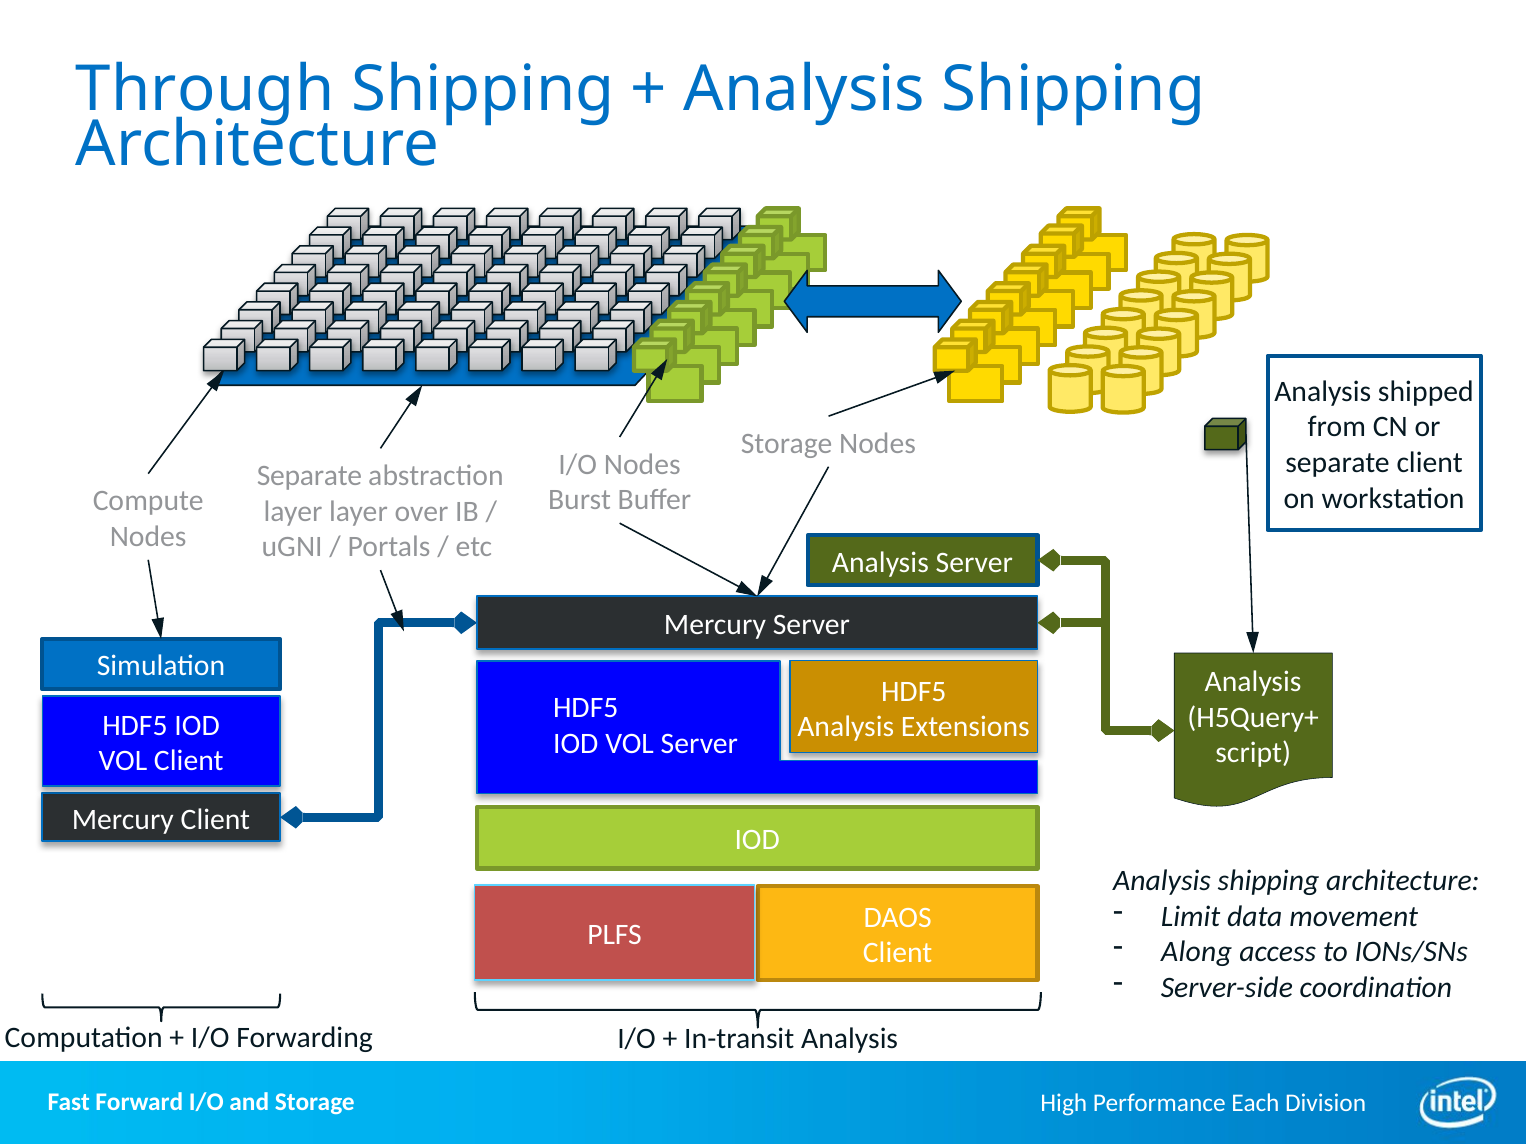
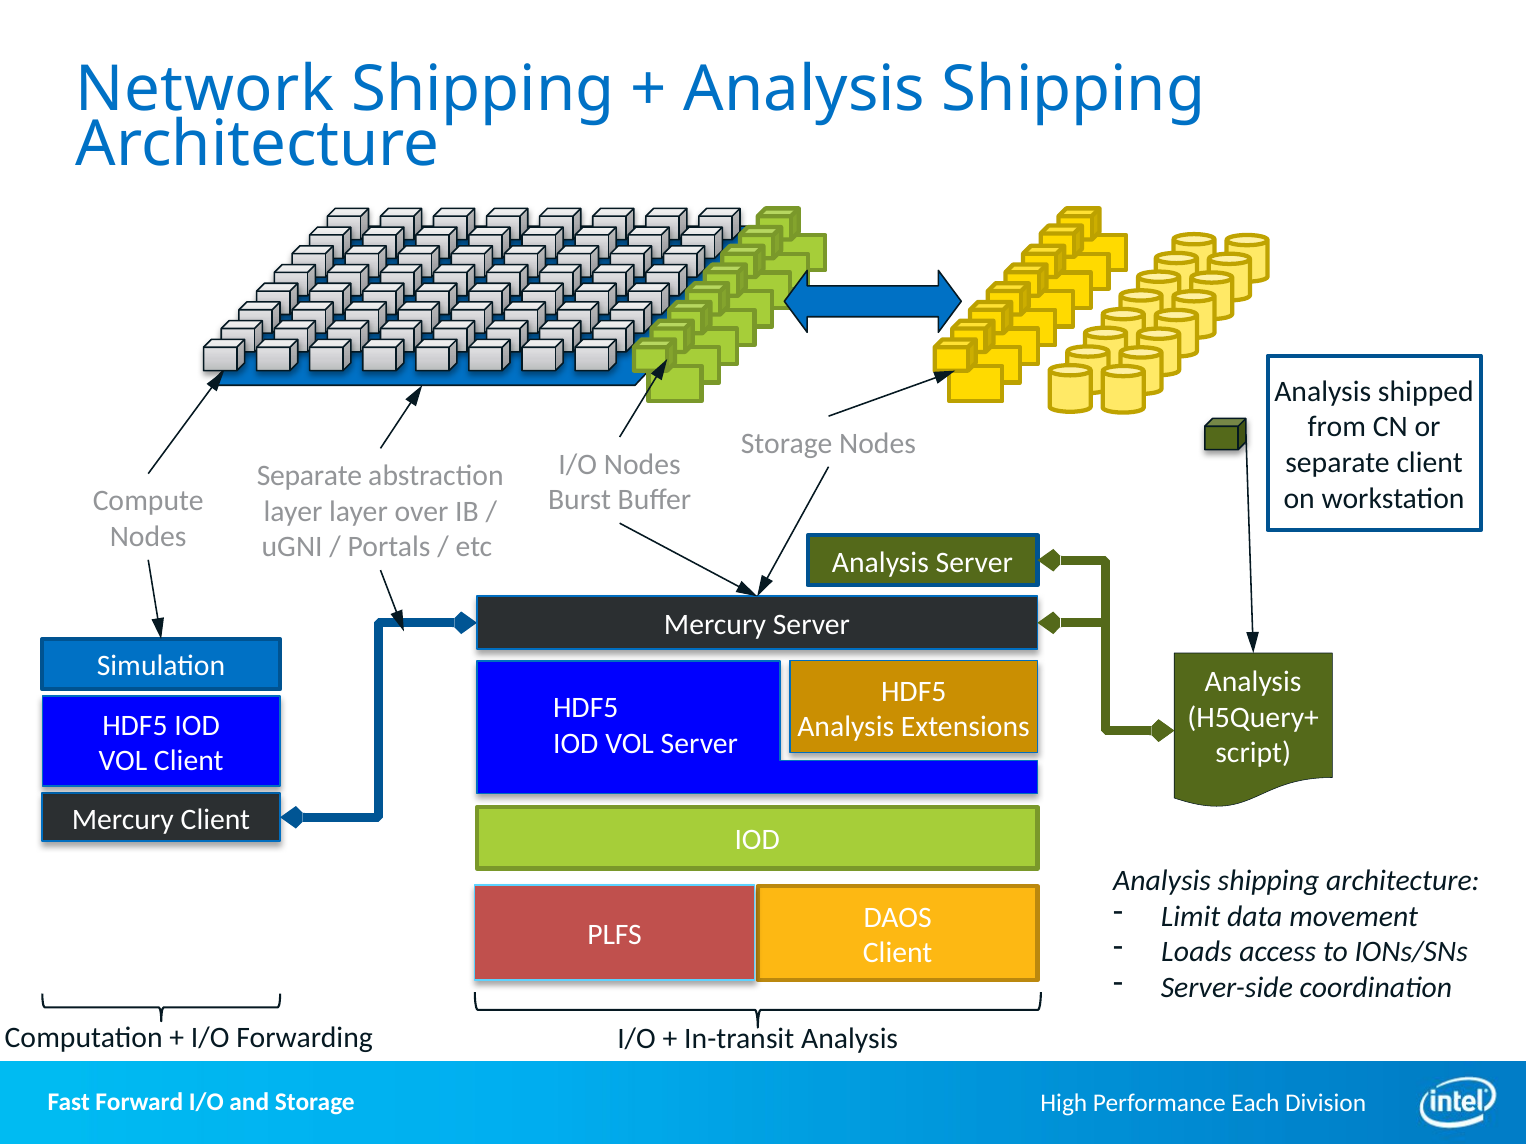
Through: Through -> Network
Along: Along -> Loads
